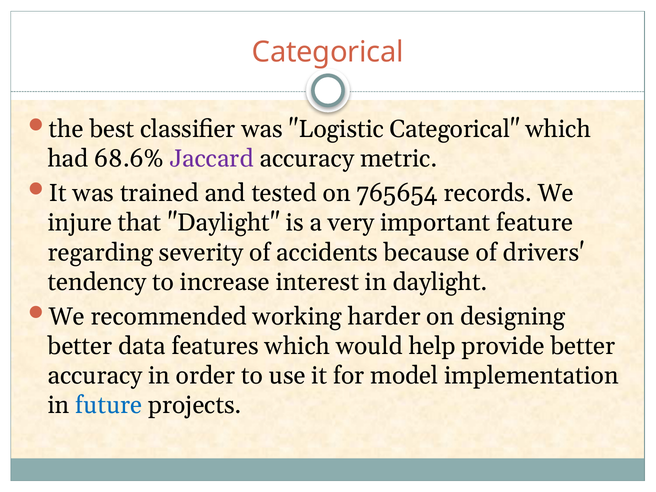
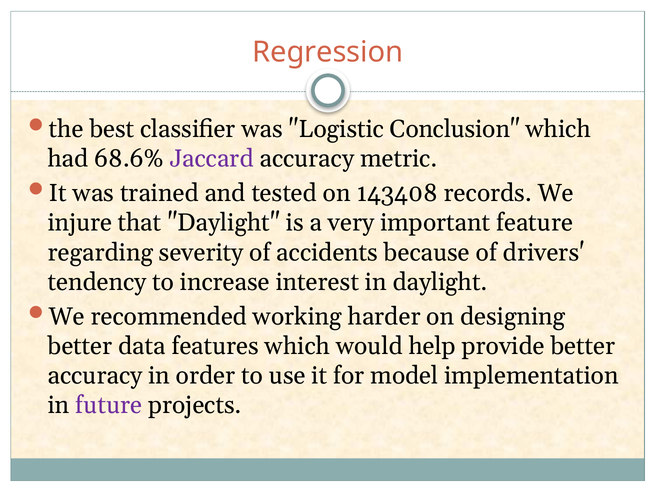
Categorical at (328, 52): Categorical -> Regression
Logistic Categorical: Categorical -> Conclusion
765654: 765654 -> 143408
future colour: blue -> purple
